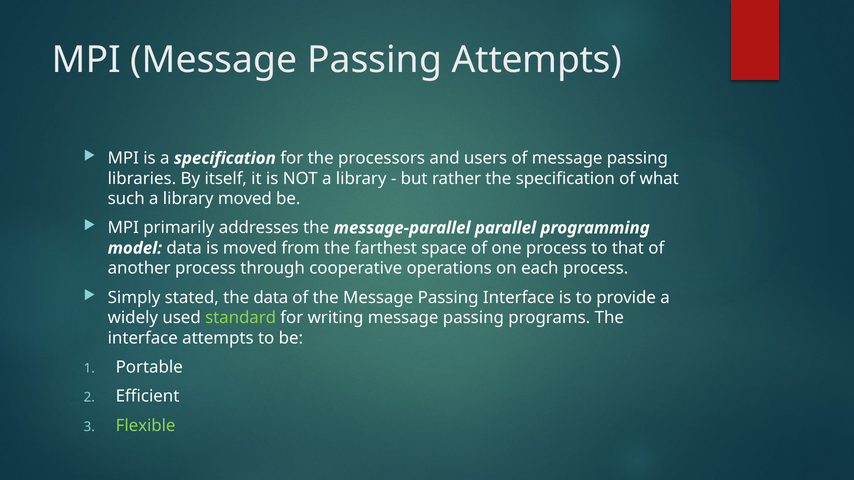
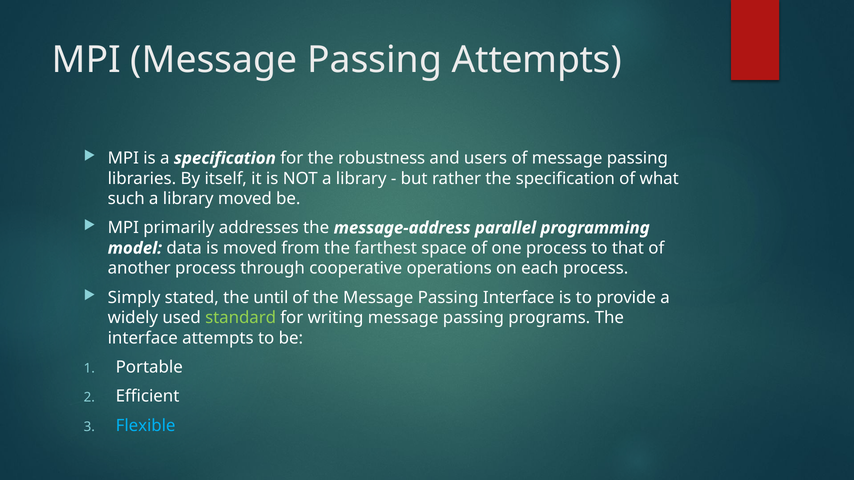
processors: processors -> robustness
message-parallel: message-parallel -> message-address
the data: data -> until
Flexible colour: light green -> light blue
